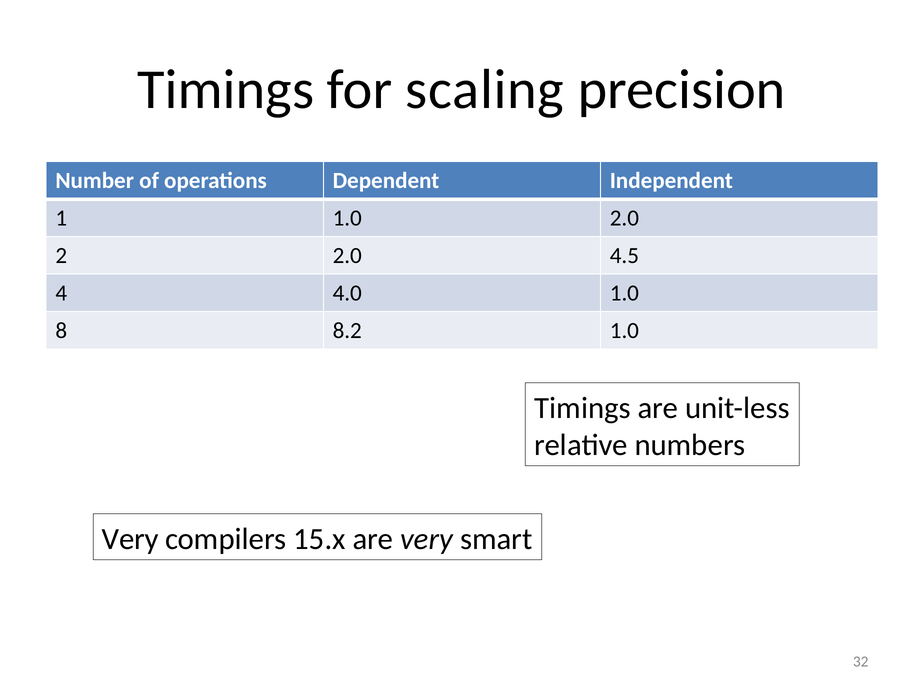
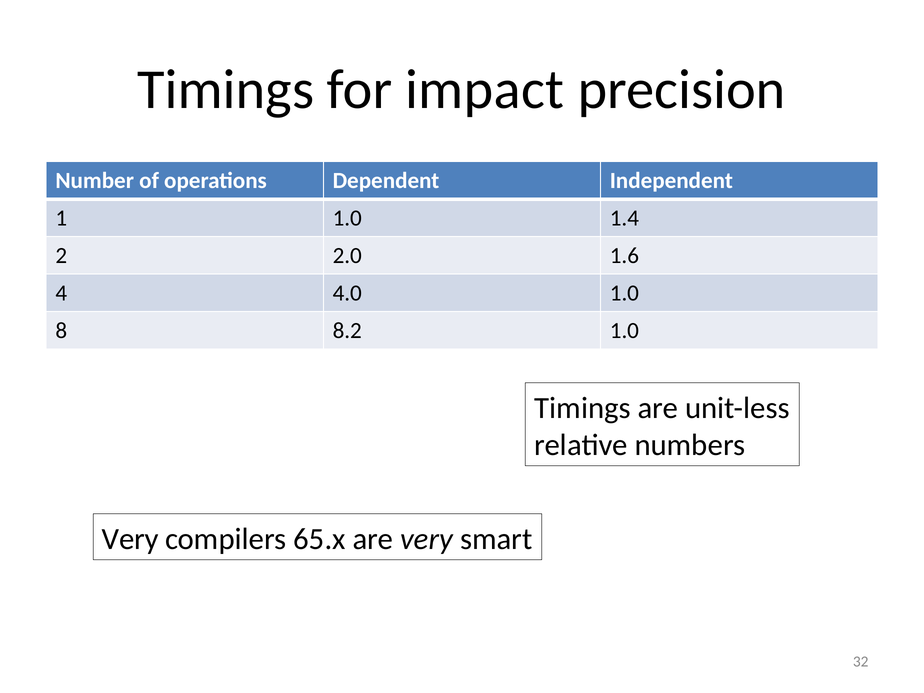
scaling: scaling -> impact
1.0 2.0: 2.0 -> 1.4
4.5: 4.5 -> 1.6
15.x: 15.x -> 65.x
